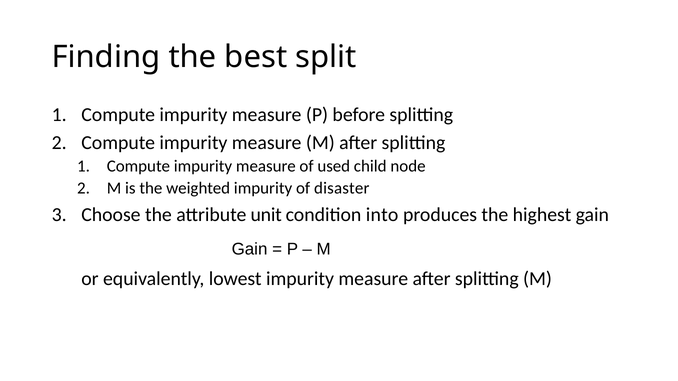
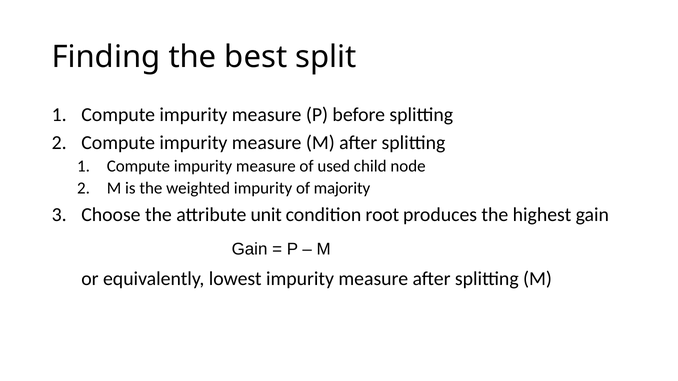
disaster: disaster -> majority
into: into -> root
